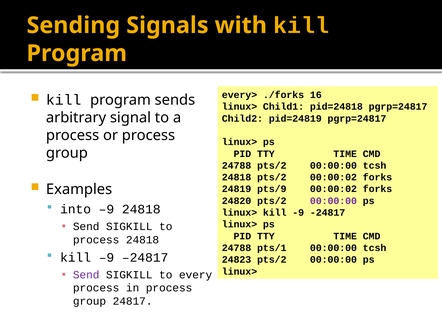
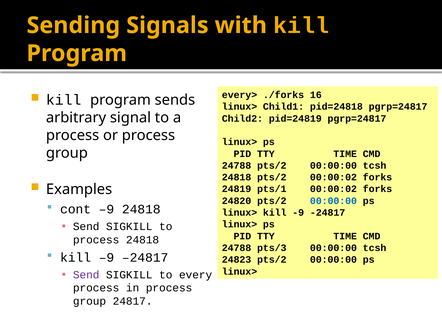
pts/9: pts/9 -> pts/1
00:00:00 at (333, 201) colour: purple -> blue
into: into -> cont
pts/1: pts/1 -> pts/3
